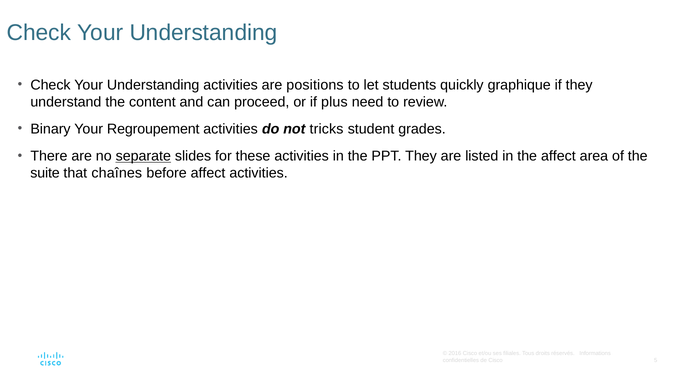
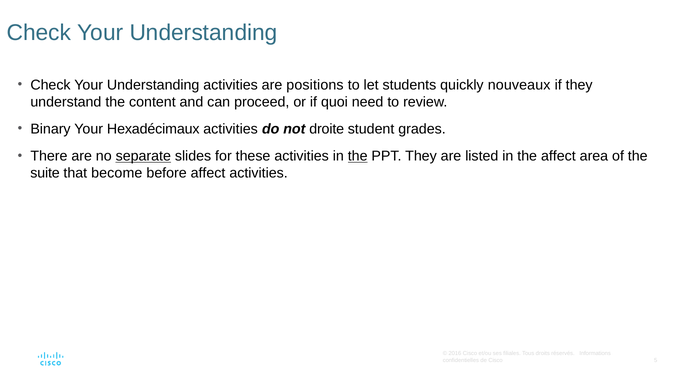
graphique: graphique -> nouveaux
plus: plus -> quoi
Regroupement: Regroupement -> Hexadécimaux
tricks: tricks -> droite
the at (358, 156) underline: none -> present
chaînes: chaînes -> become
